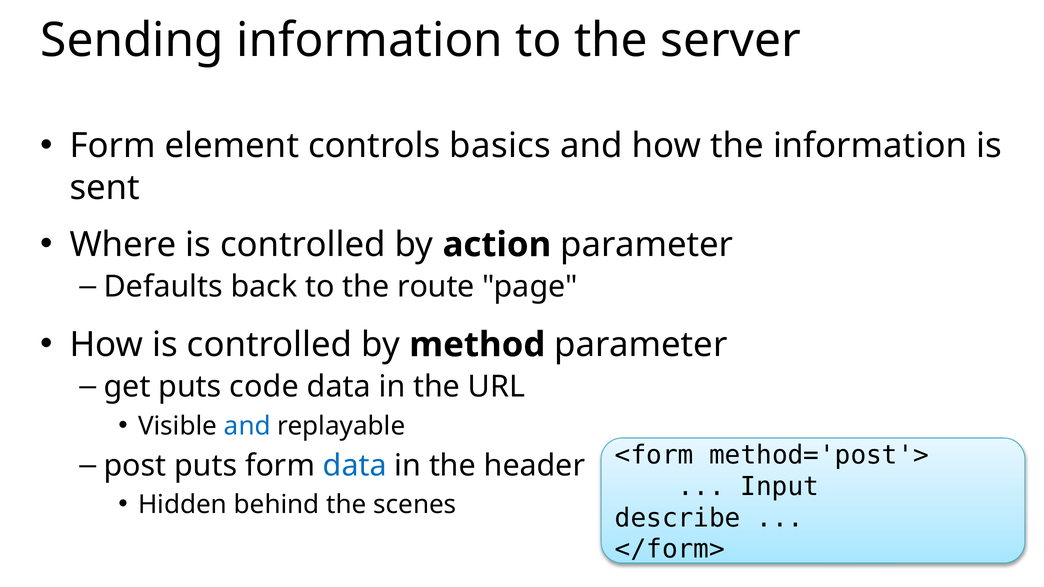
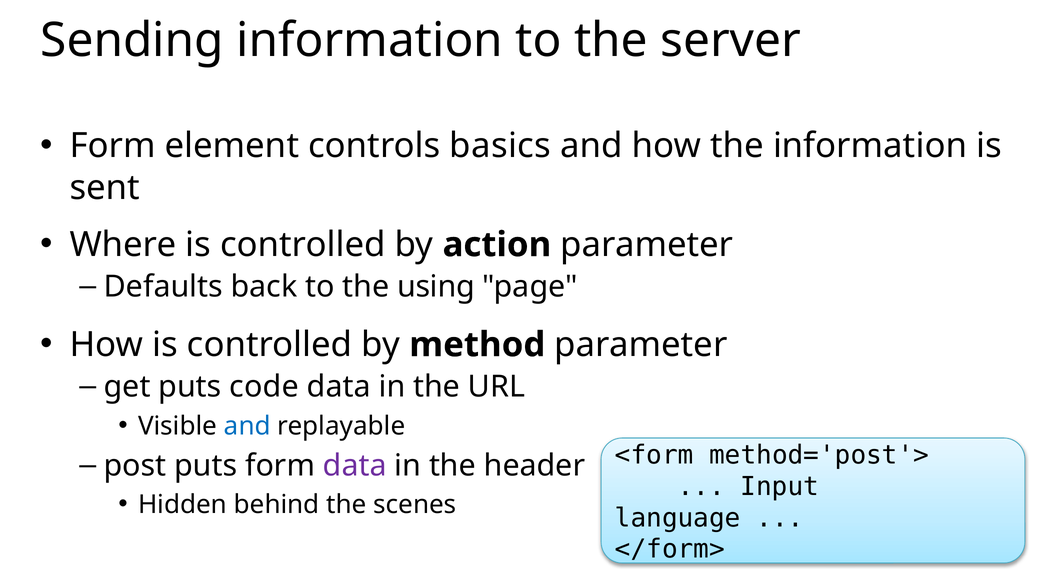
route: route -> using
data at (355, 466) colour: blue -> purple
describe: describe -> language
